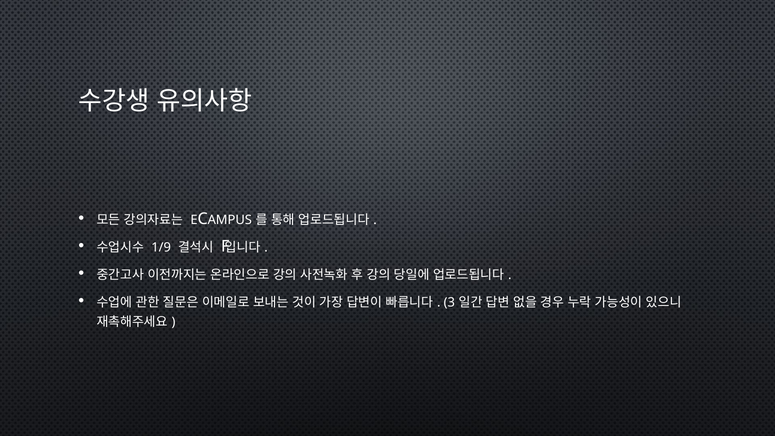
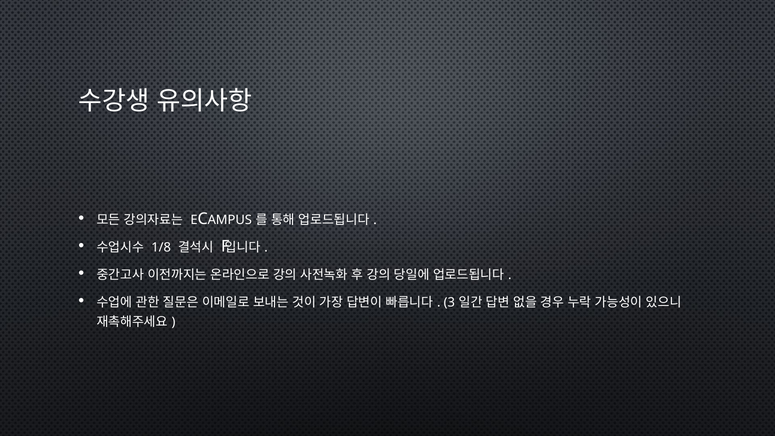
1/9: 1/9 -> 1/8
